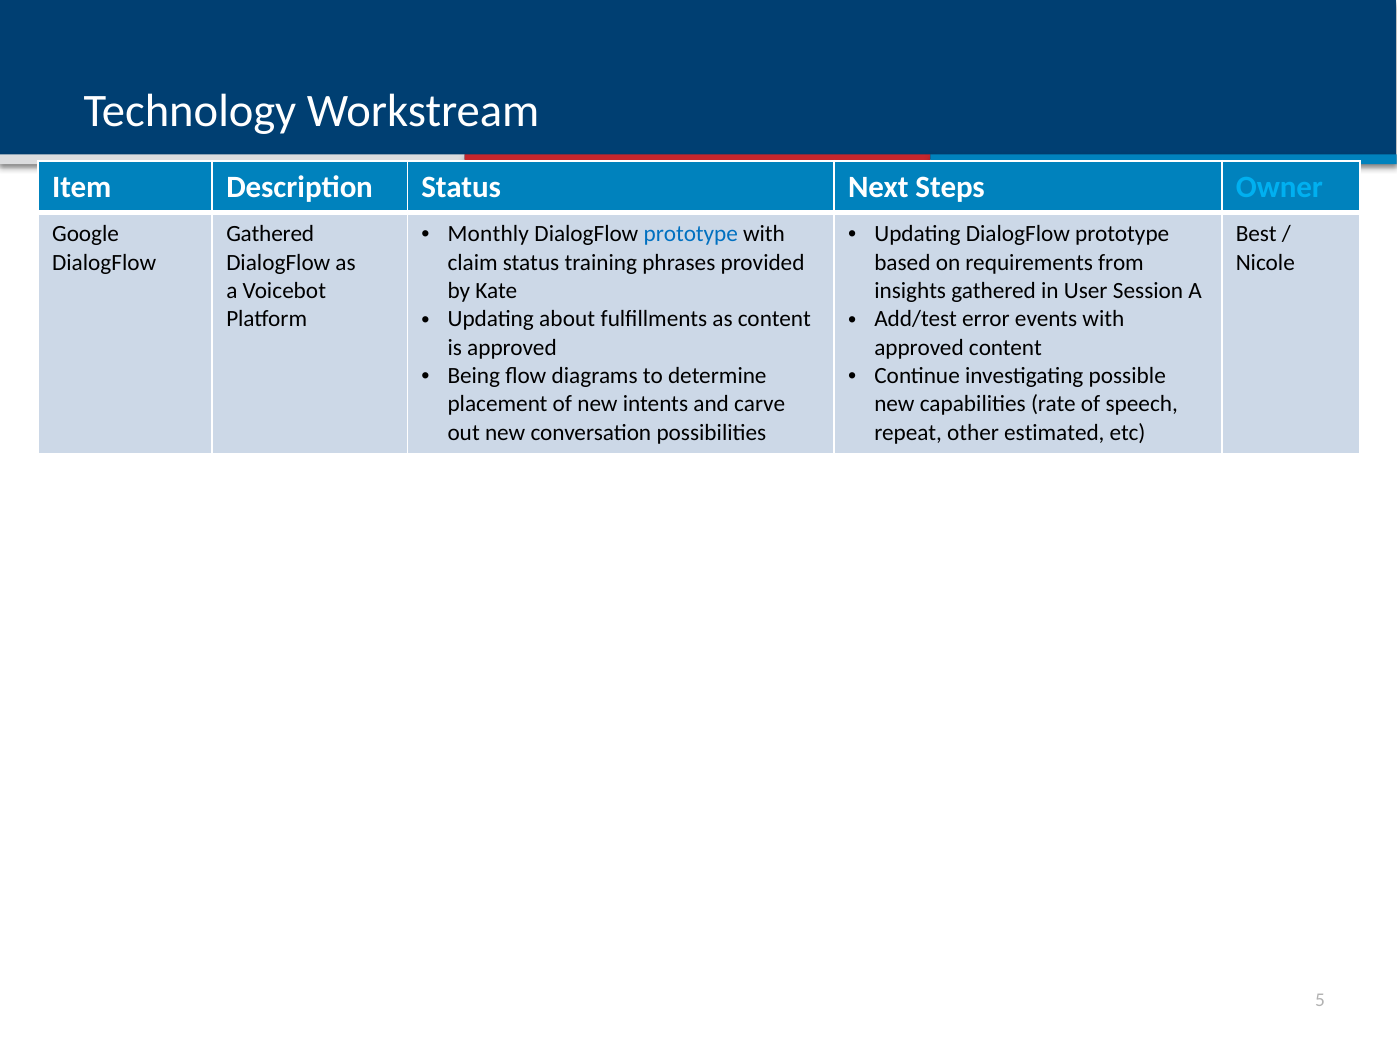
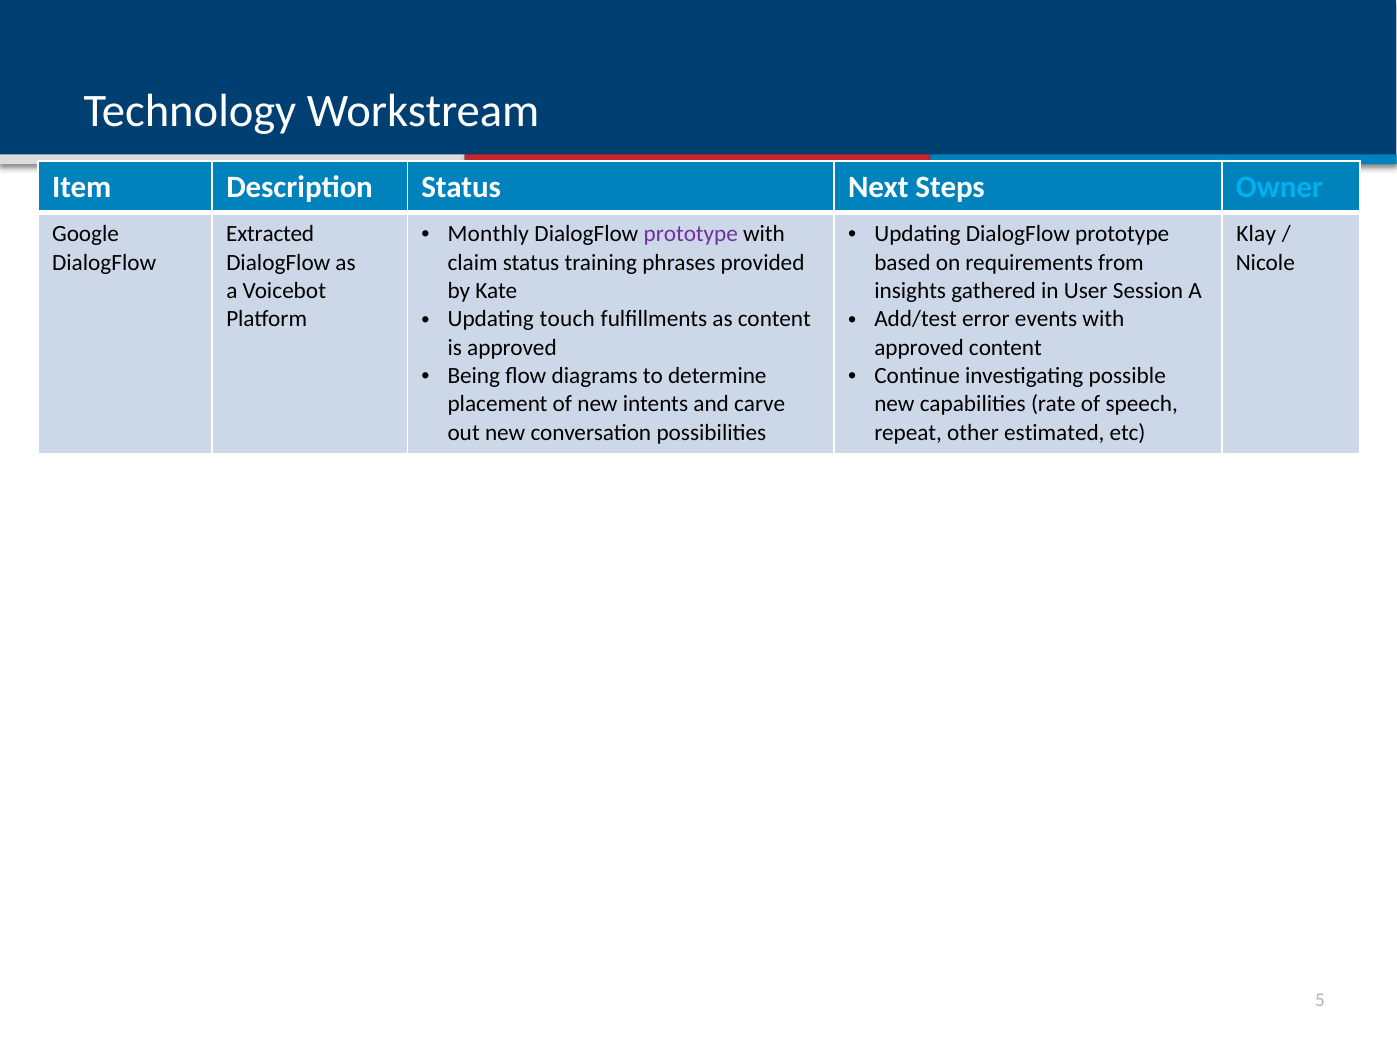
prototype at (691, 234) colour: blue -> purple
Gathered at (270, 234): Gathered -> Extracted
Best: Best -> Klay
about: about -> touch
